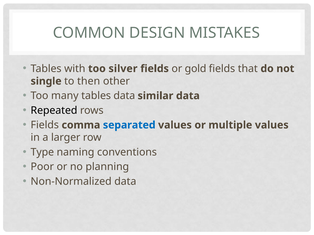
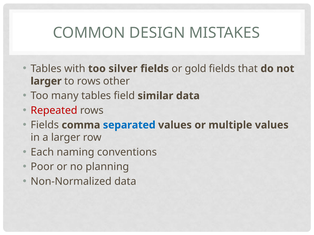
single at (46, 81): single -> larger
to then: then -> rows
tables data: data -> field
Repeated colour: black -> red
Type: Type -> Each
